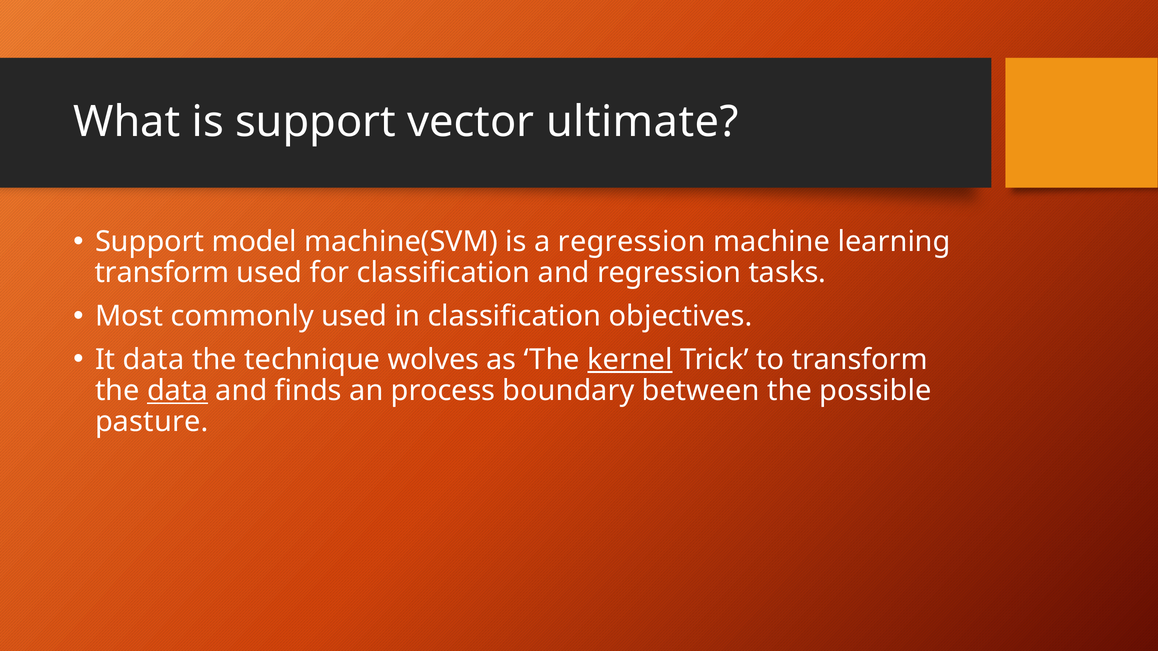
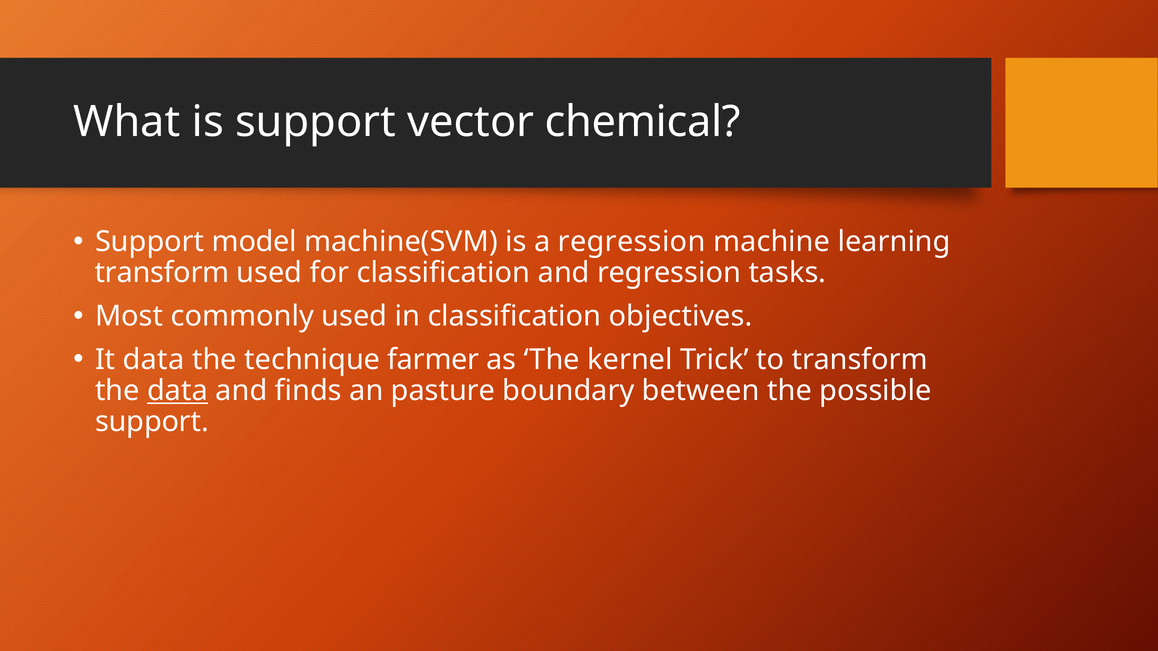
ultimate: ultimate -> chemical
wolves: wolves -> farmer
kernel underline: present -> none
process: process -> pasture
pasture at (152, 422): pasture -> support
